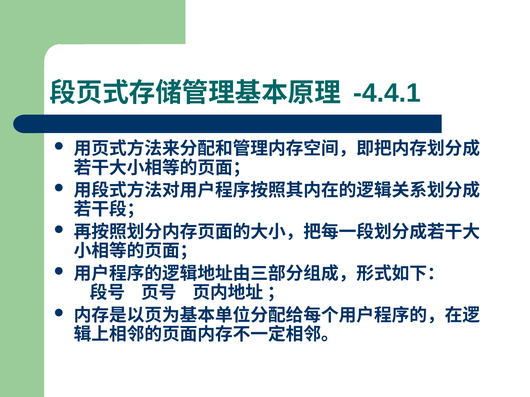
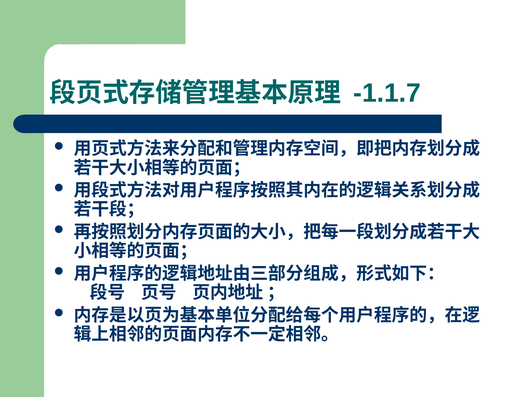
-4.4.1: -4.4.1 -> -1.1.7
